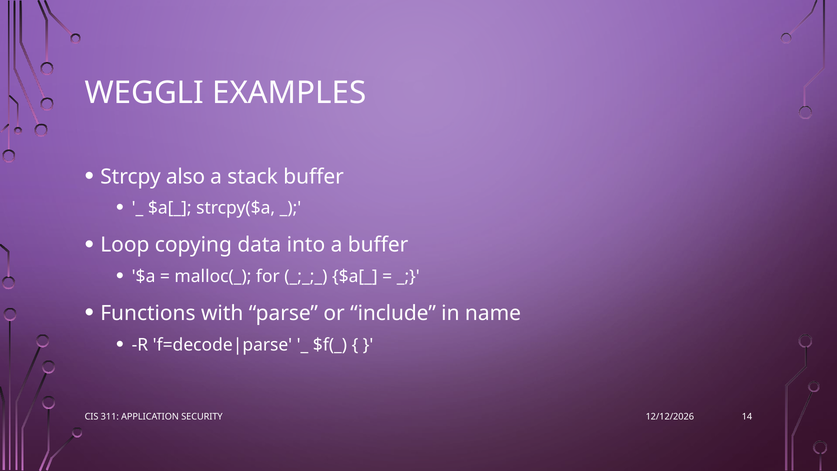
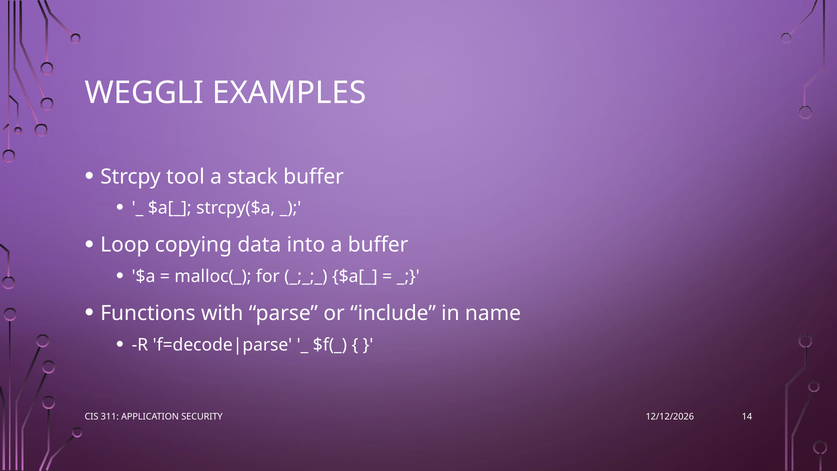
also: also -> tool
